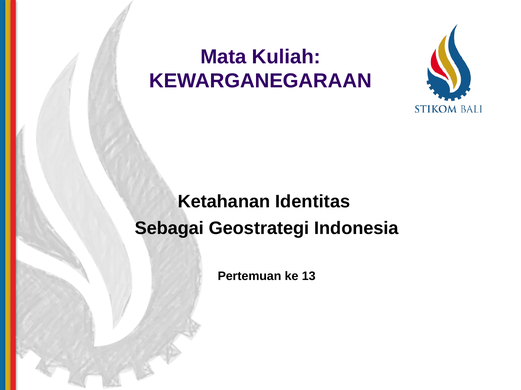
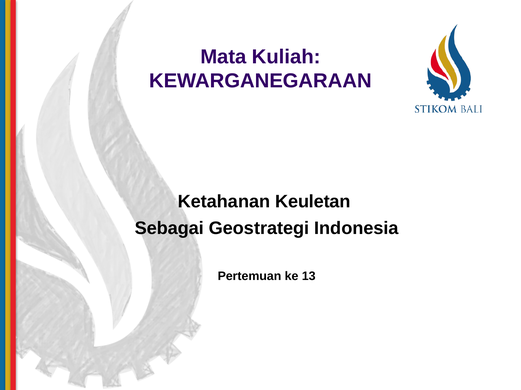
Identitas: Identitas -> Keuletan
